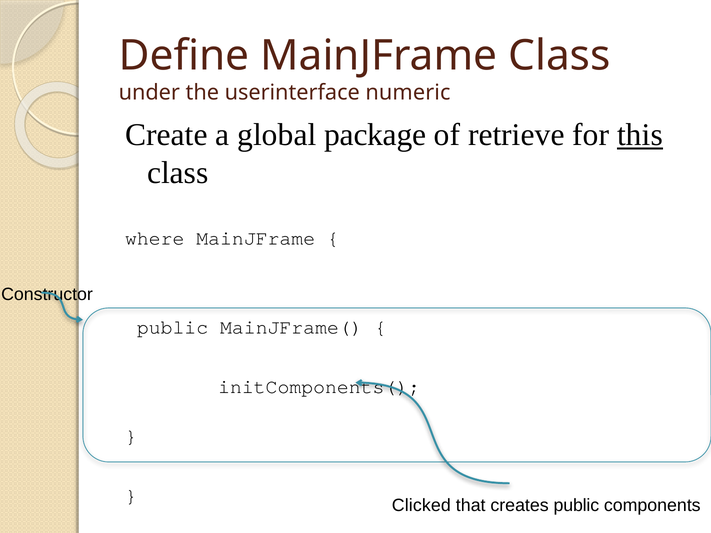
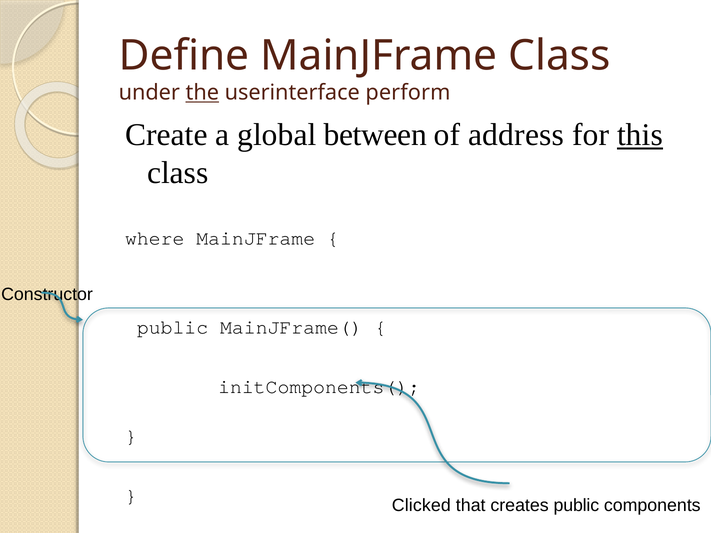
the underline: none -> present
numeric: numeric -> perform
package: package -> between
retrieve: retrieve -> address
